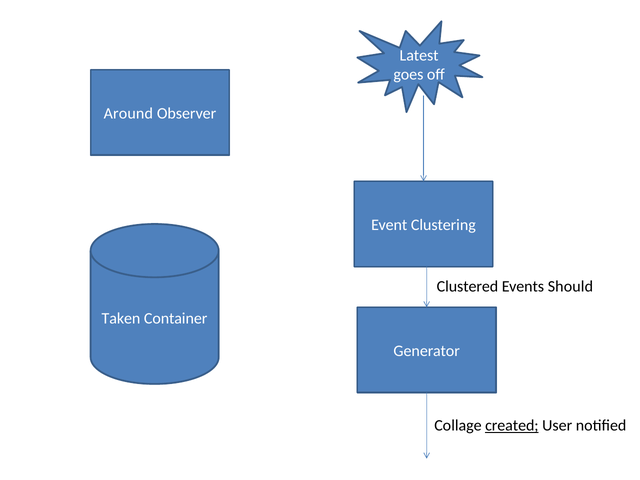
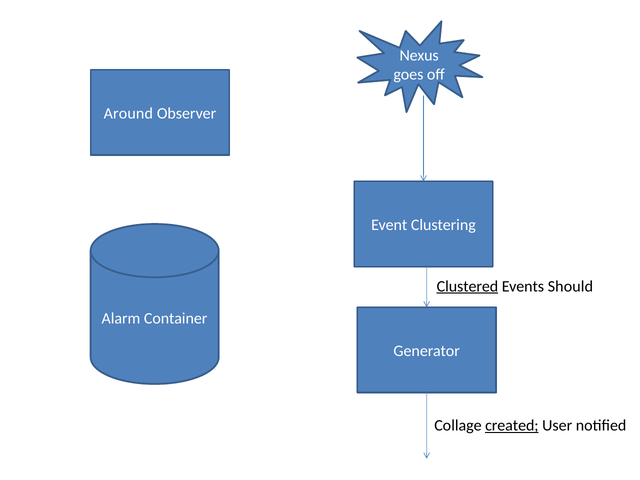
Latest: Latest -> Nexus
Clustered underline: none -> present
Taken: Taken -> Alarm
